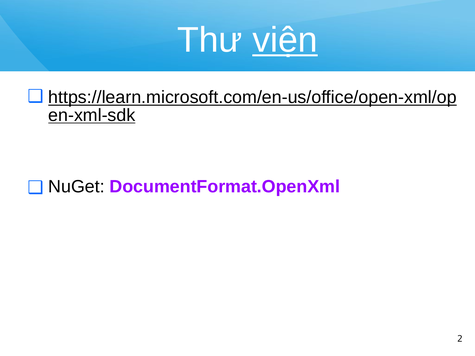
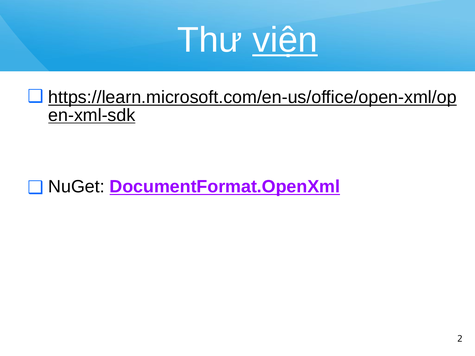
DocumentFormat.OpenXml underline: none -> present
